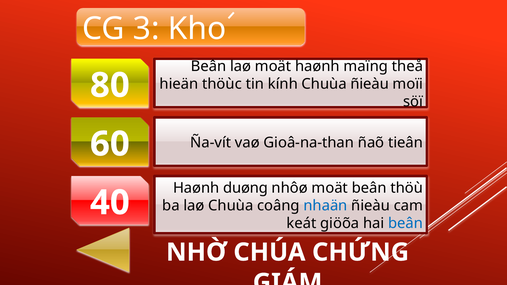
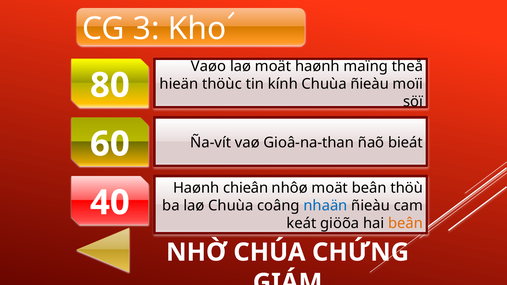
Beân at (209, 66): Beân -> Vaøo
tieân: tieân -> bieát
duøng: duøng -> chieân
beân at (406, 224) colour: blue -> orange
